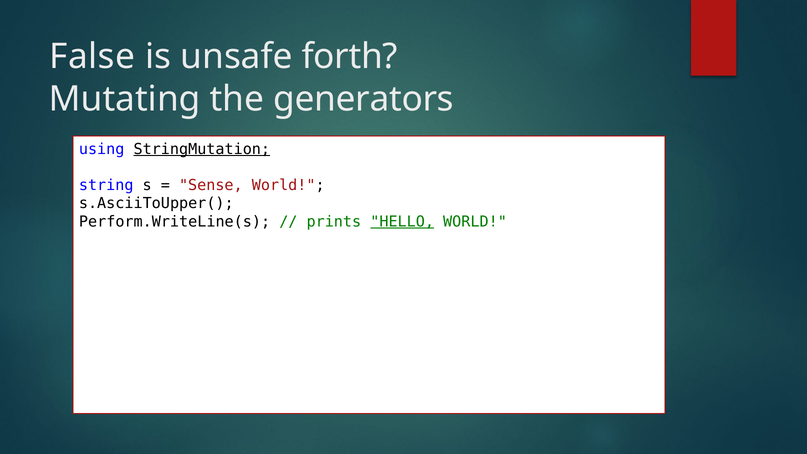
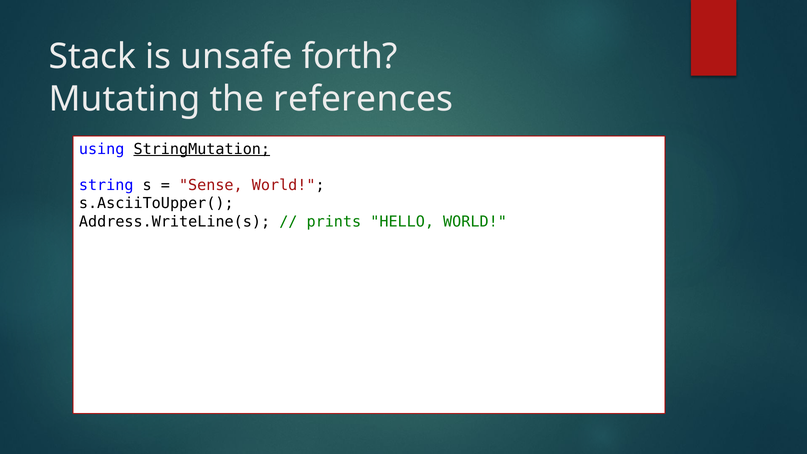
False: False -> Stack
generators: generators -> references
Perform.WriteLine(s: Perform.WriteLine(s -> Address.WriteLine(s
HELLO underline: present -> none
